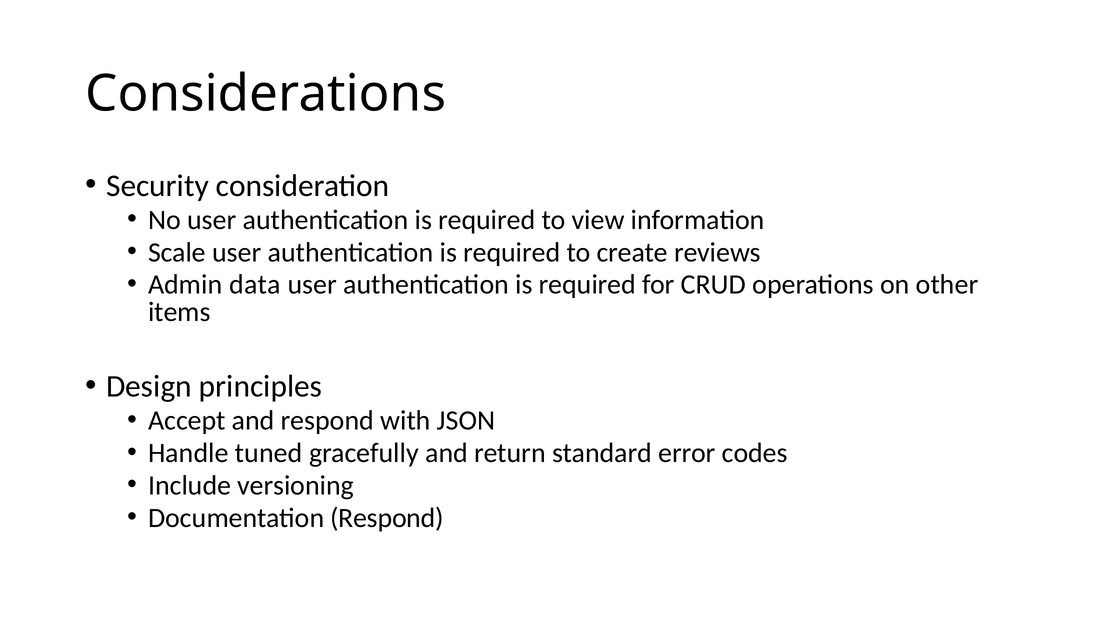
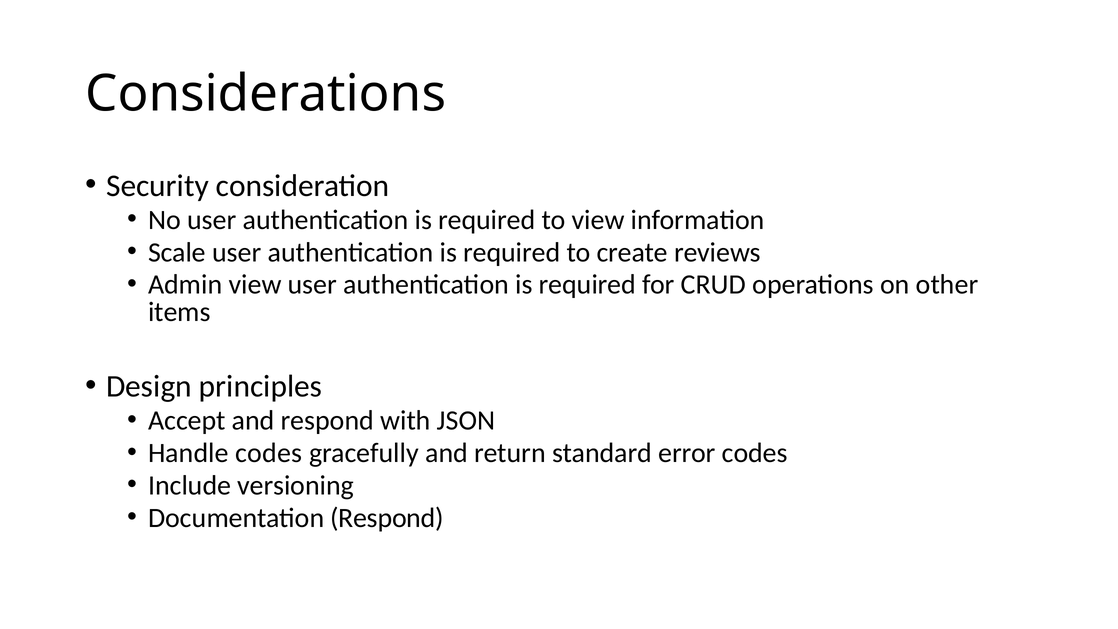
Admin data: data -> view
Handle tuned: tuned -> codes
